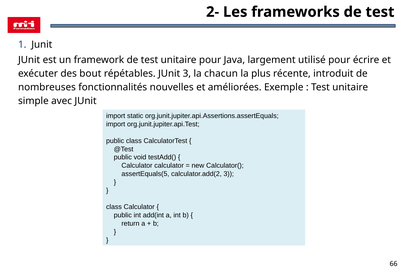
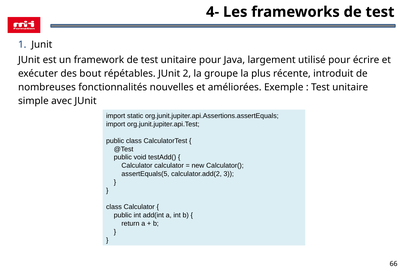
2-: 2- -> 4-
JUnit 3: 3 -> 2
chacun: chacun -> groupe
